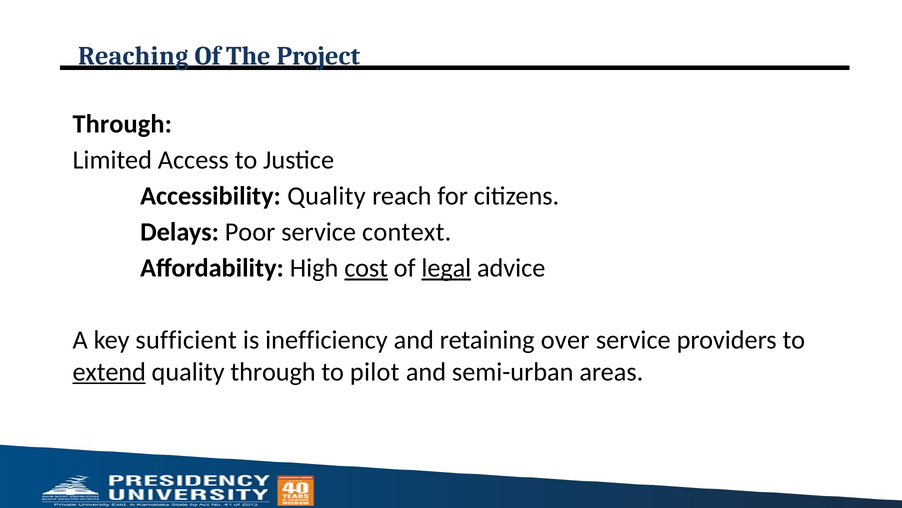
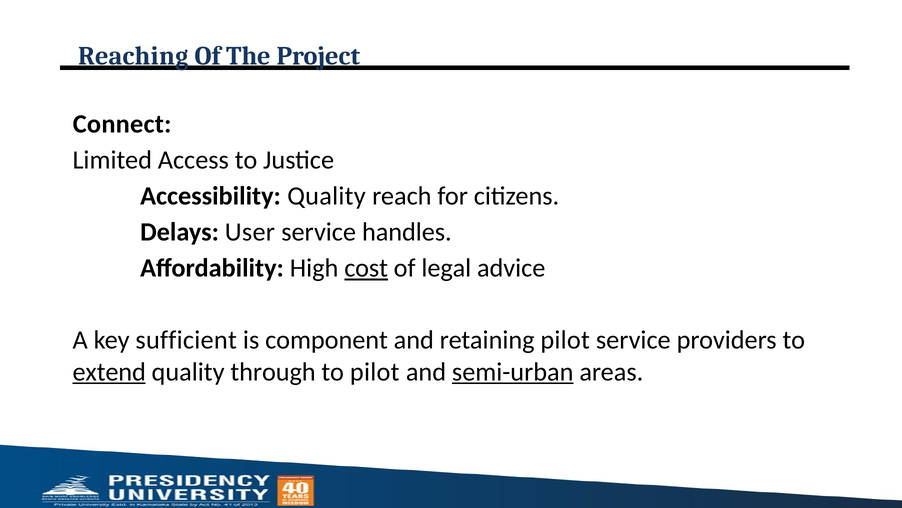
Through at (122, 124): Through -> Connect
Poor: Poor -> User
context: context -> handles
legal underline: present -> none
inefficiency: inefficiency -> component
retaining over: over -> pilot
semi-urban underline: none -> present
